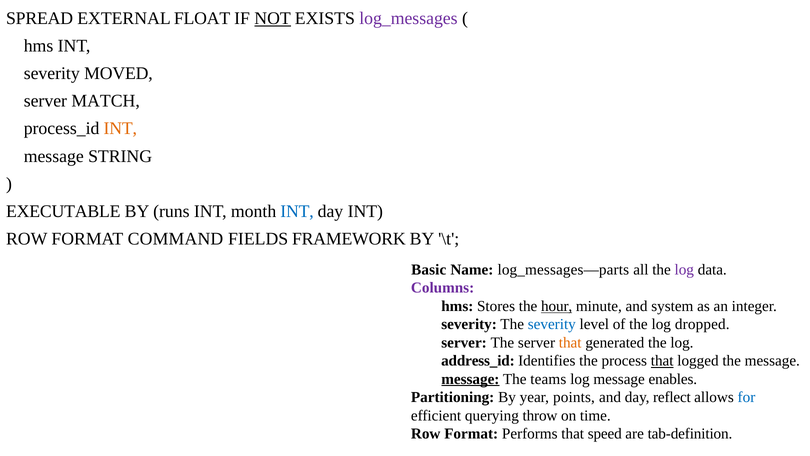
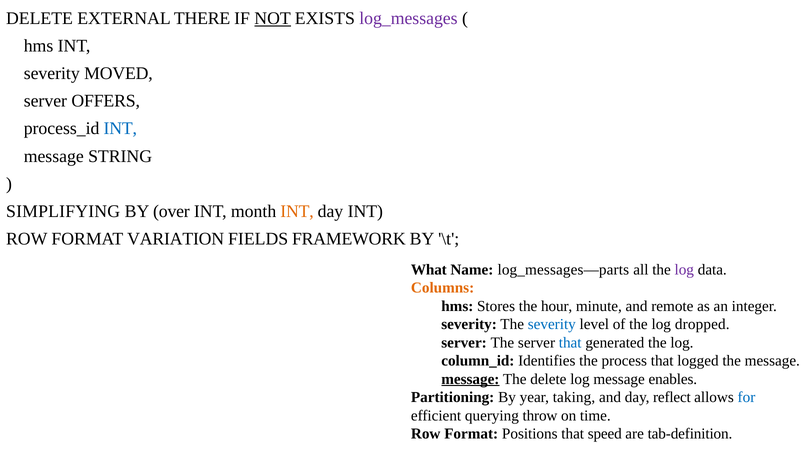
SPREAD at (40, 18): SPREAD -> DELETE
FLOAT: FLOAT -> THERE
MATCH: MATCH -> OFFERS
INT at (120, 128) colour: orange -> blue
EXECUTABLE: EXECUTABLE -> SIMPLIFYING
runs: runs -> over
INT at (297, 211) colour: blue -> orange
COMMAND: COMMAND -> VARIATION
Basic: Basic -> What
Columns colour: purple -> orange
hour underline: present -> none
system: system -> remote
that at (570, 342) colour: orange -> blue
address_id: address_id -> column_id
that at (662, 361) underline: present -> none
The teams: teams -> delete
points: points -> taking
Performs: Performs -> Positions
